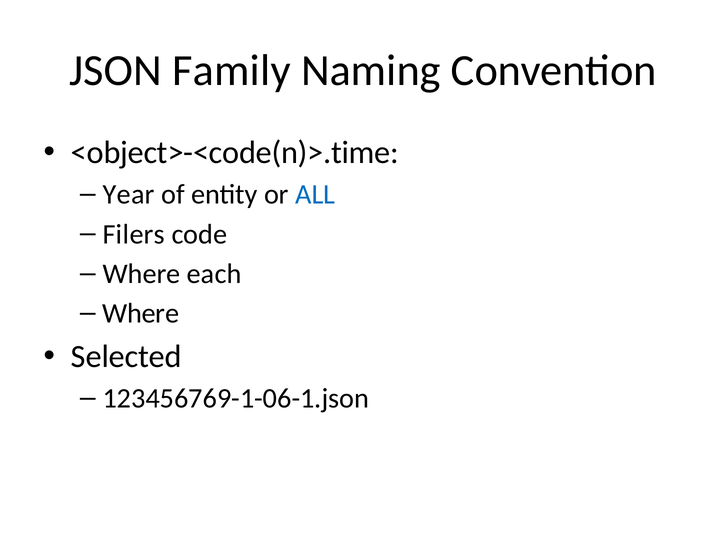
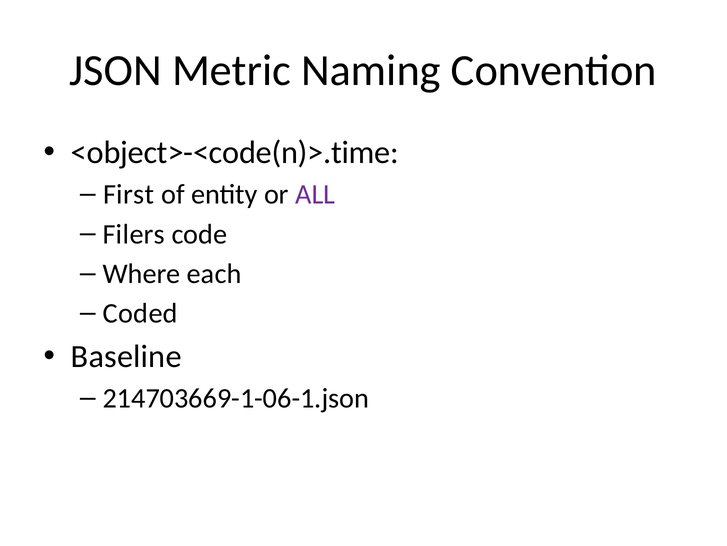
Family: Family -> Metric
Year: Year -> First
ALL colour: blue -> purple
Where at (141, 313): Where -> Coded
Selected: Selected -> Baseline
123456769-1-06-1.json: 123456769-1-06-1.json -> 214703669-1-06-1.json
